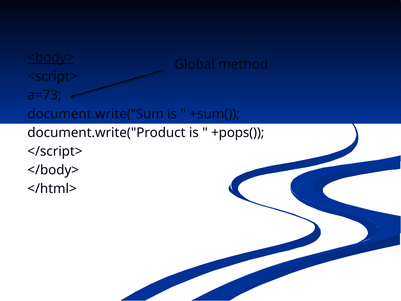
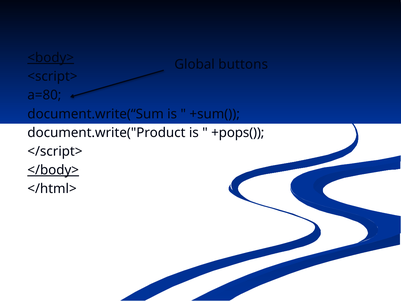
method: method -> buttons
a=73: a=73 -> a=80
</body> underline: none -> present
